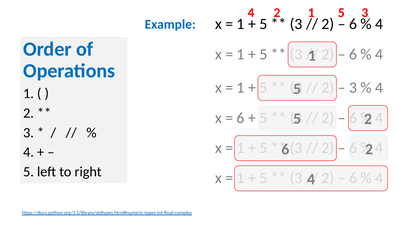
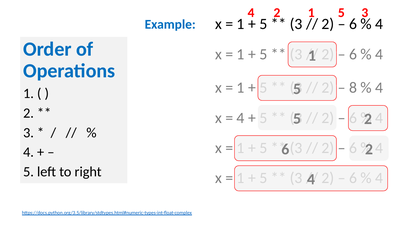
3 at (353, 88): 3 -> 8
6 at (241, 118): 6 -> 4
